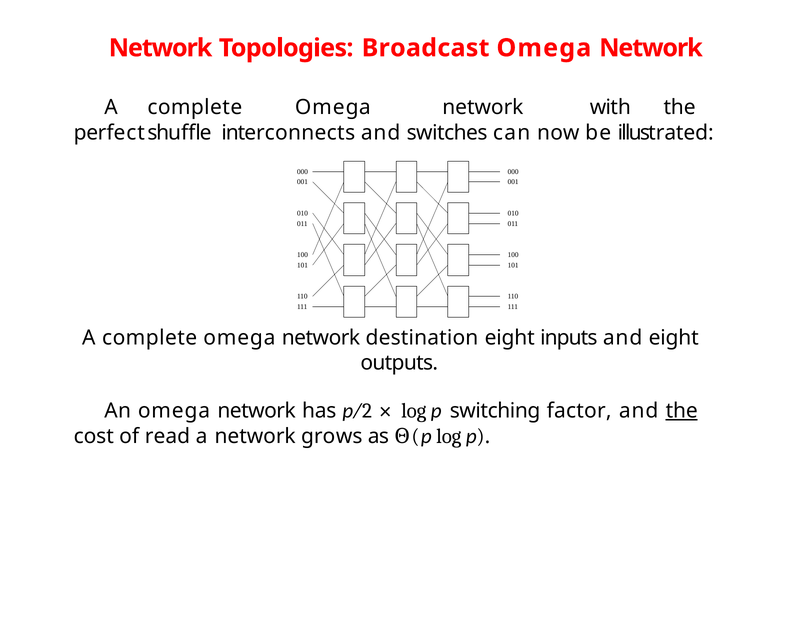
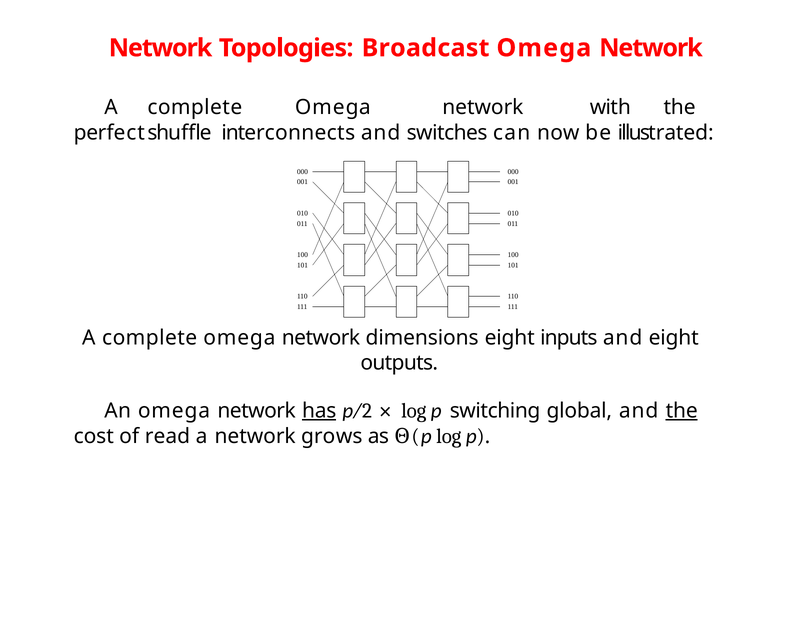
destination: destination -> dimensions
has underline: none -> present
factor: factor -> global
